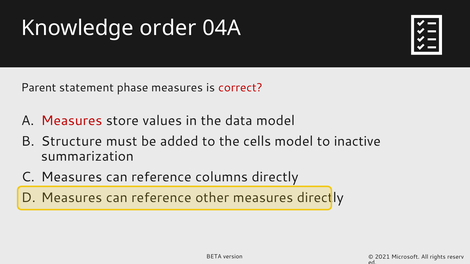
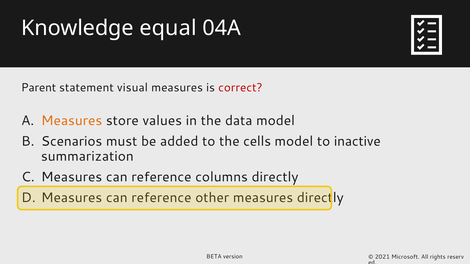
order: order -> equal
phase: phase -> visual
Measures at (72, 121) colour: red -> orange
Structure: Structure -> Scenarios
